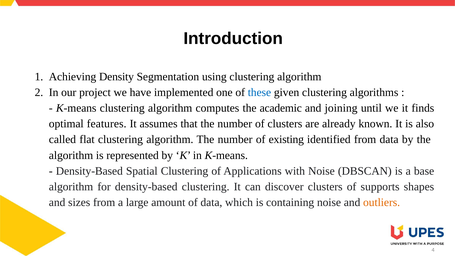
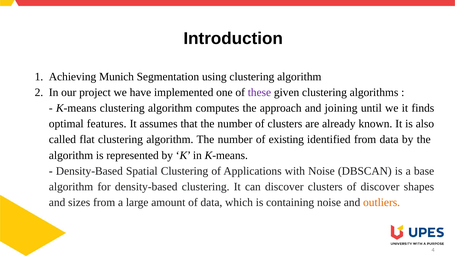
Density: Density -> Munich
these colour: blue -> purple
academic: academic -> approach
of supports: supports -> discover
